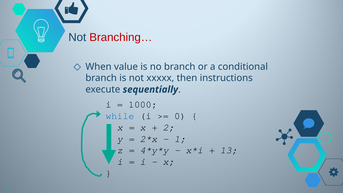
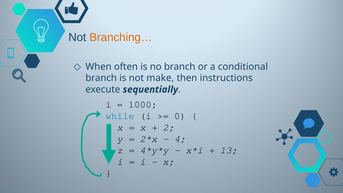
Branching… colour: red -> orange
value: value -> often
xxxxx: xxxxx -> make
1: 1 -> 4
